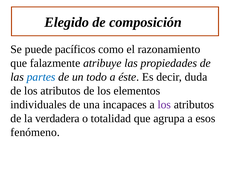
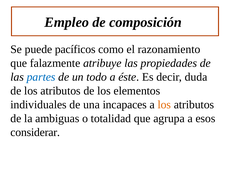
Elegido: Elegido -> Empleo
los at (164, 104) colour: purple -> orange
verdadera: verdadera -> ambiguas
fenómeno: fenómeno -> considerar
